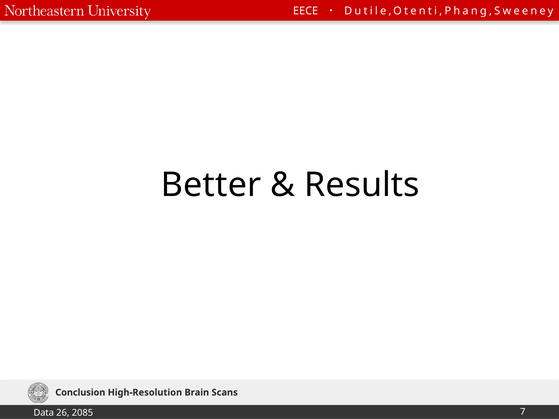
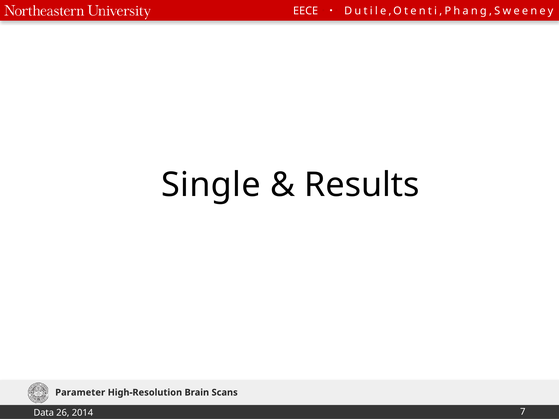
Better: Better -> Single
Conclusion: Conclusion -> Parameter
2085: 2085 -> 2014
